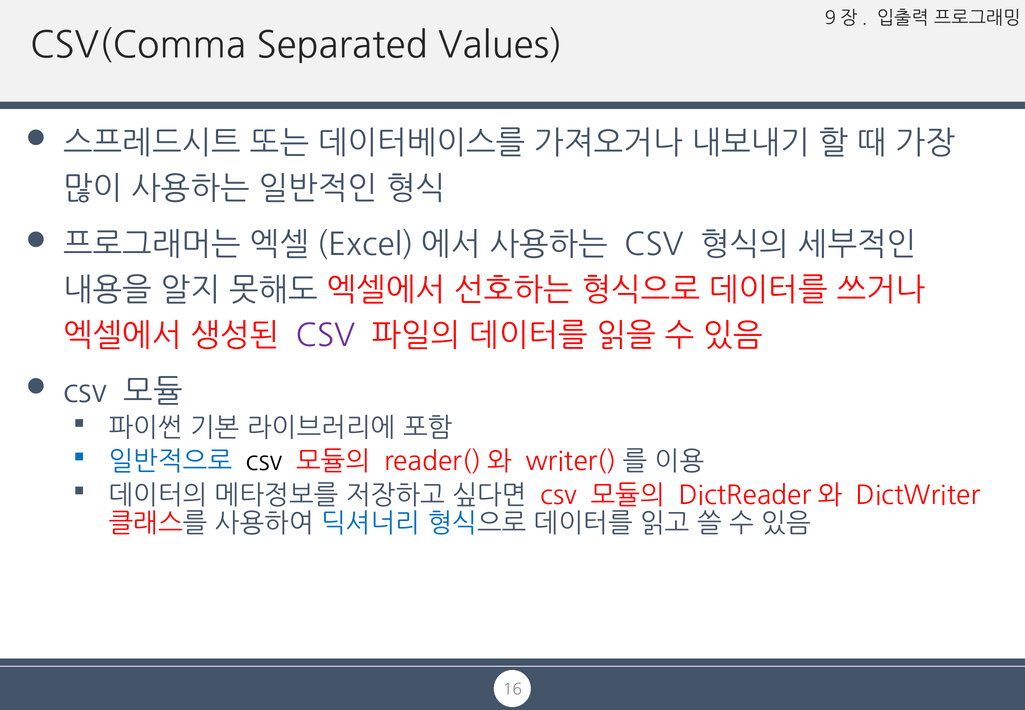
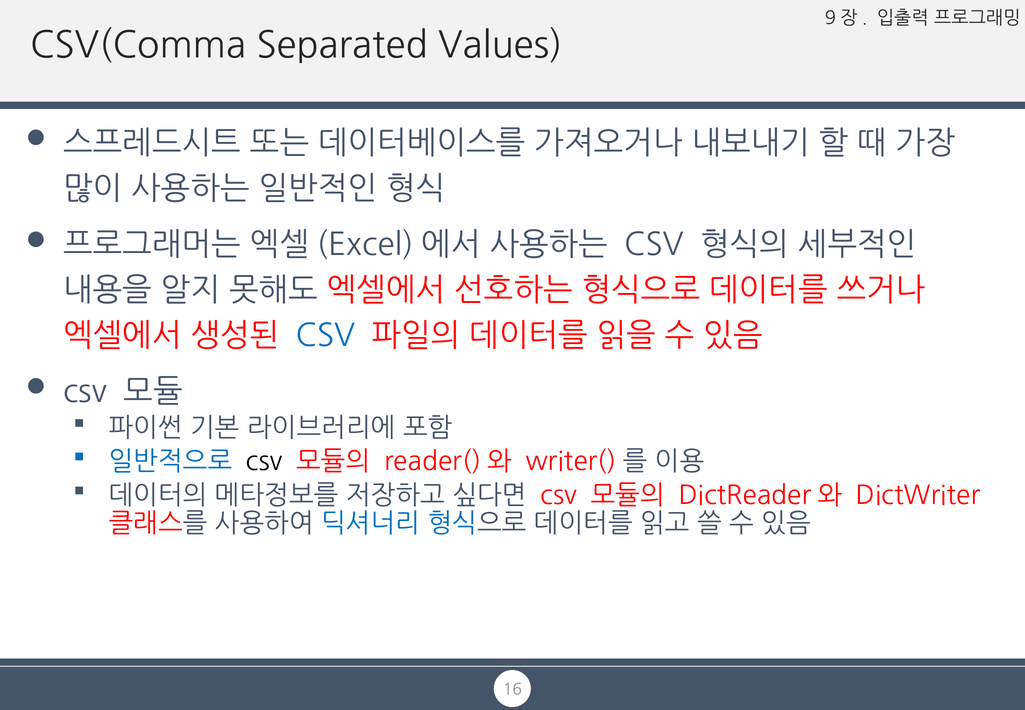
CSV at (326, 335) colour: purple -> blue
